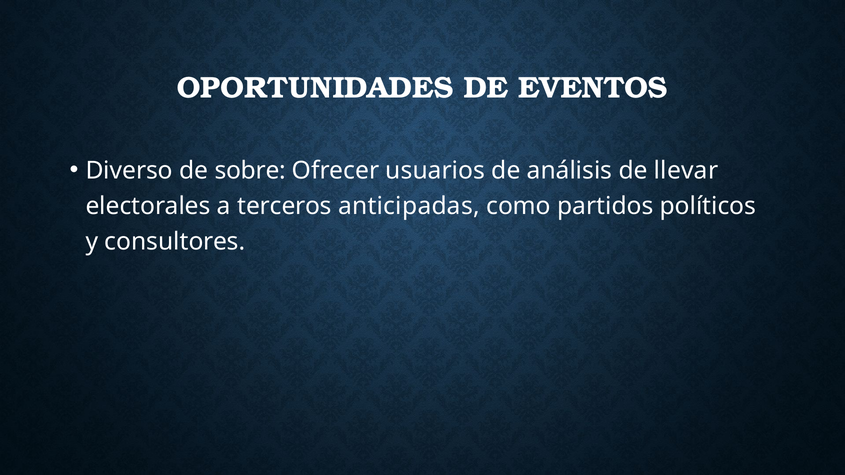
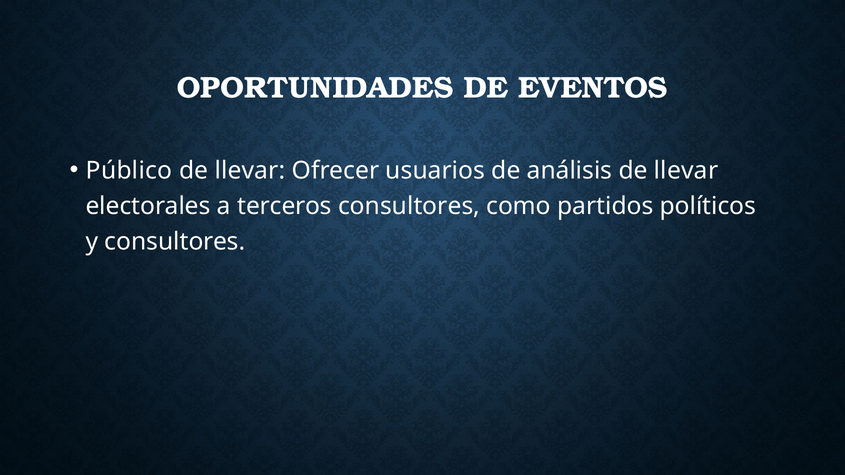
Diverso: Diverso -> Público
sobre at (250, 171): sobre -> llevar
terceros anticipadas: anticipadas -> consultores
